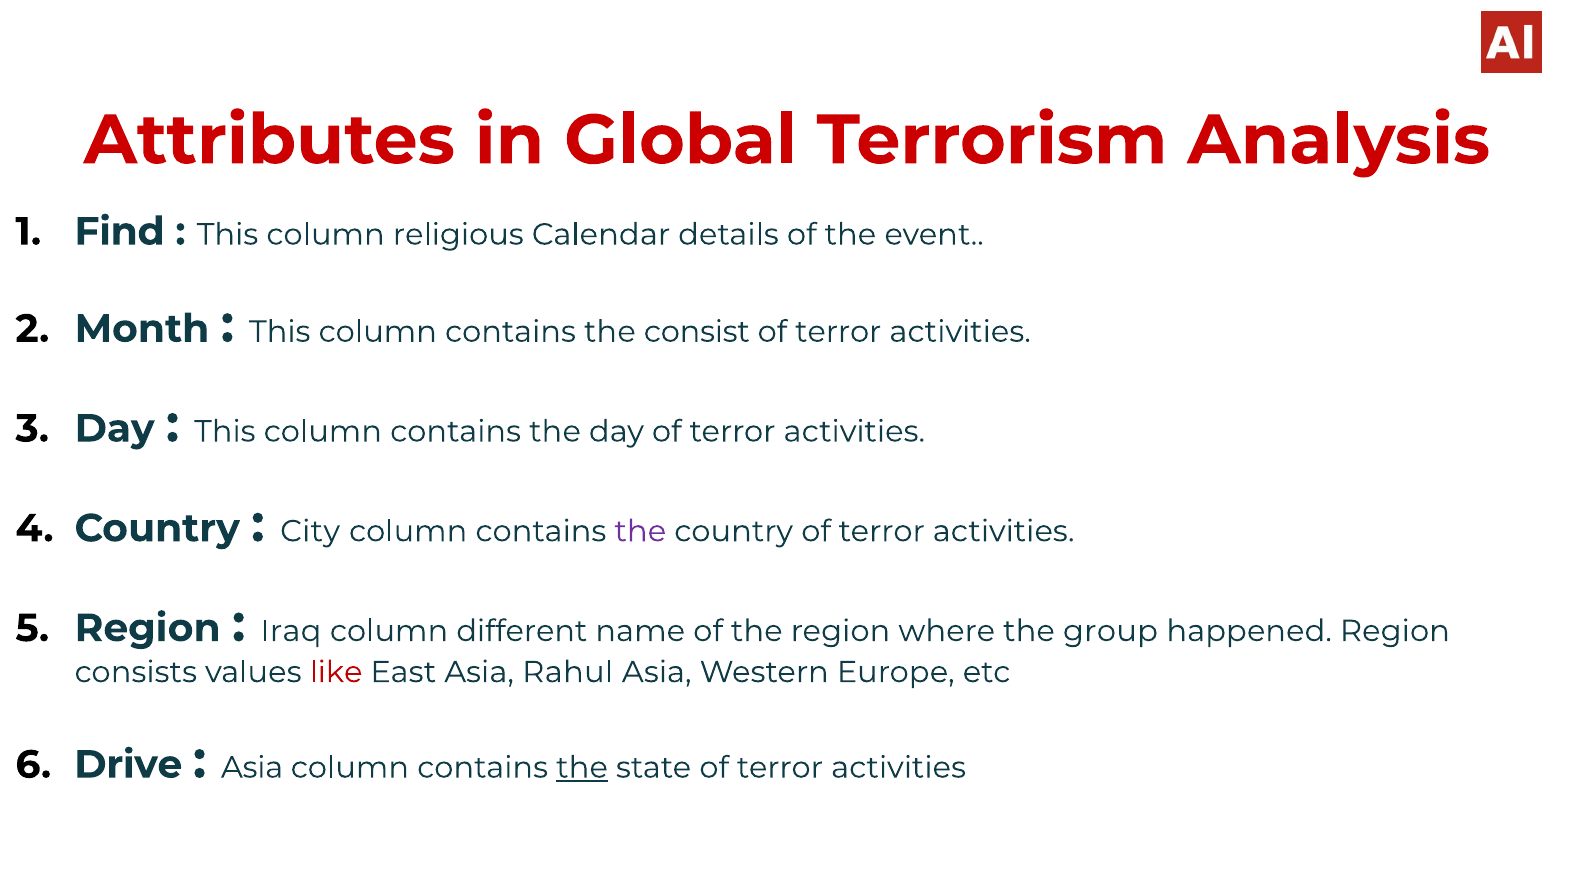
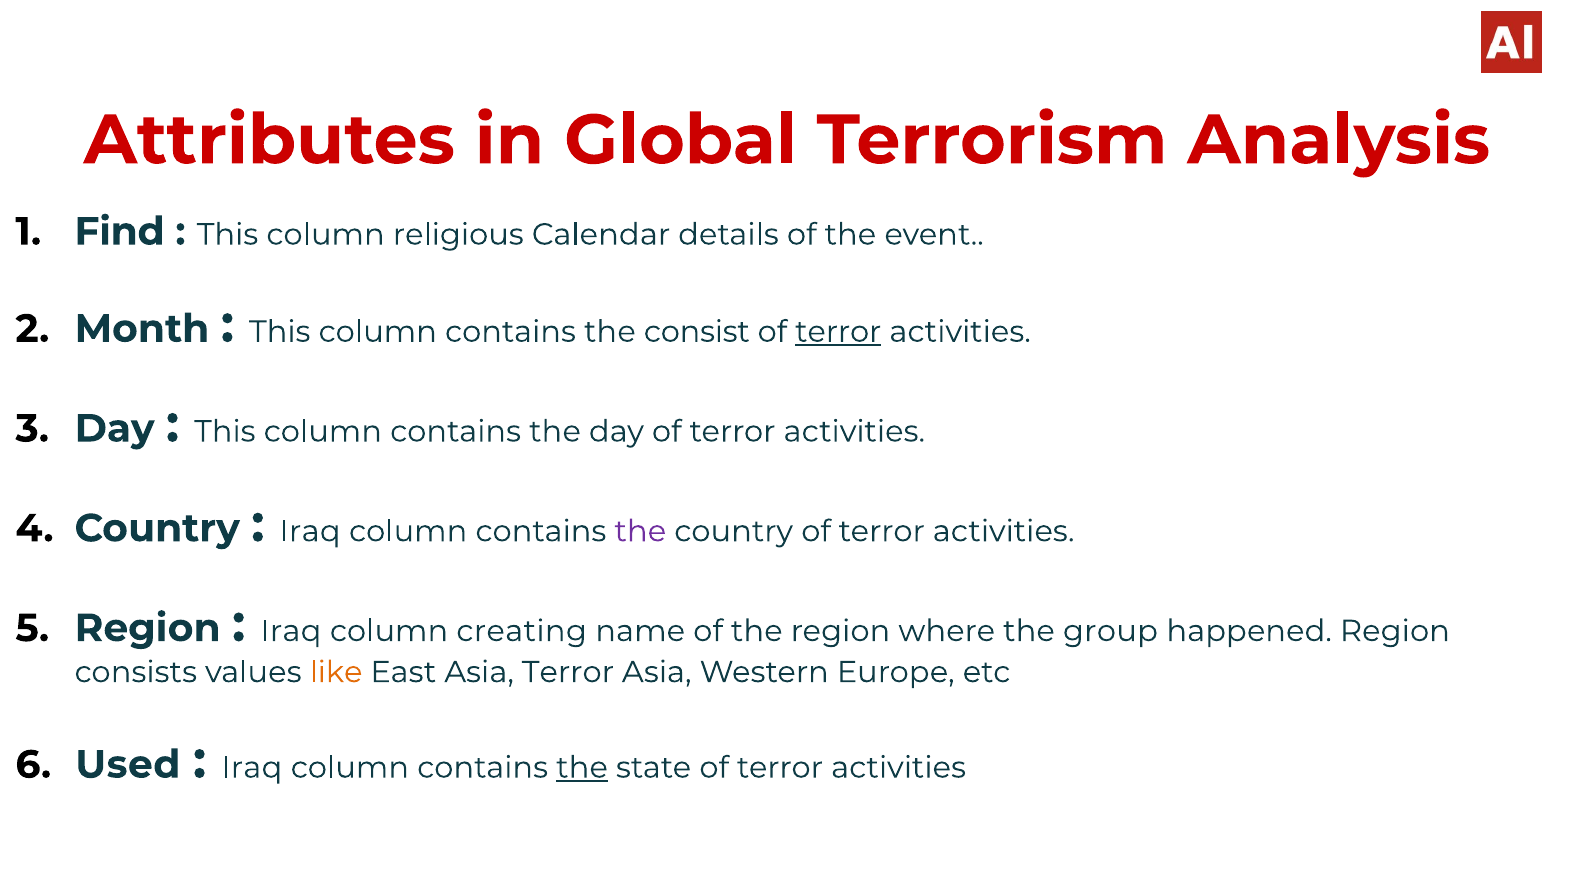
terror at (838, 332) underline: none -> present
City at (310, 531): City -> Iraq
different: different -> creating
like colour: red -> orange
Asia Rahul: Rahul -> Terror
Drive: Drive -> Used
Asia at (252, 768): Asia -> Iraq
